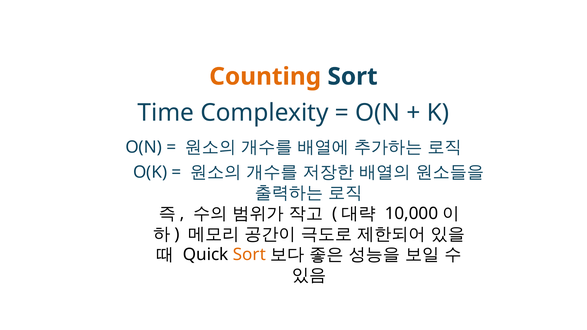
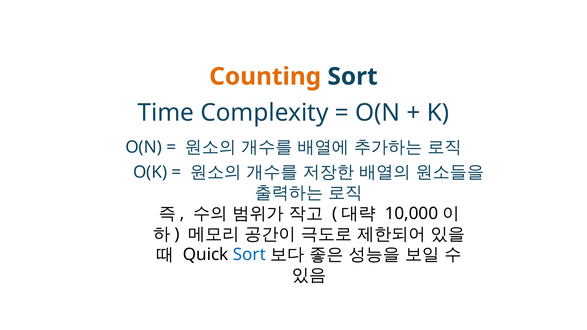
Sort at (249, 255) colour: orange -> blue
